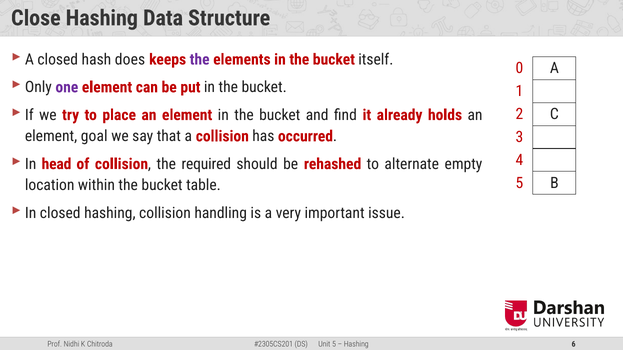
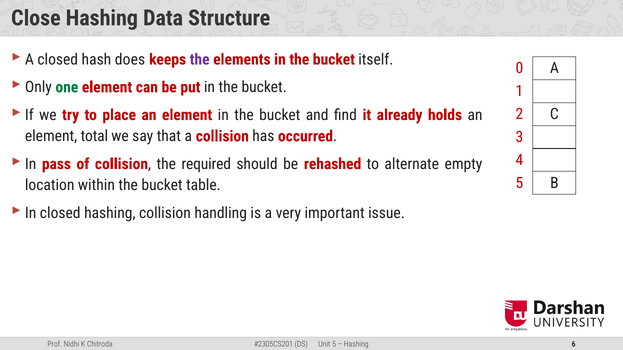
one colour: purple -> green
goal: goal -> total
head: head -> pass
